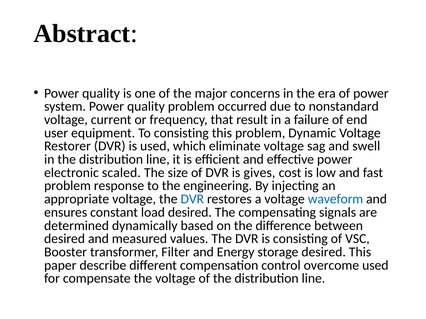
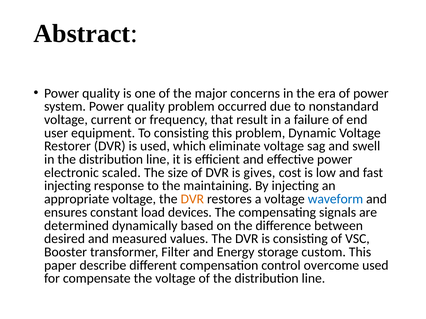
problem at (68, 186): problem -> injecting
engineering: engineering -> maintaining
DVR at (192, 199) colour: blue -> orange
load desired: desired -> devices
storage desired: desired -> custom
